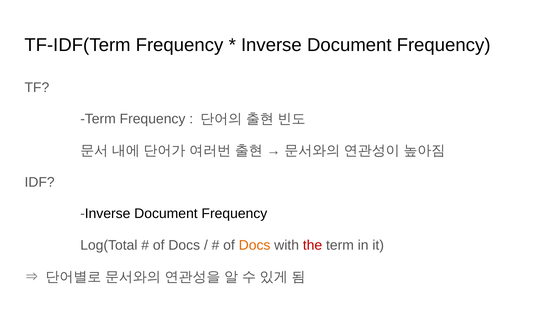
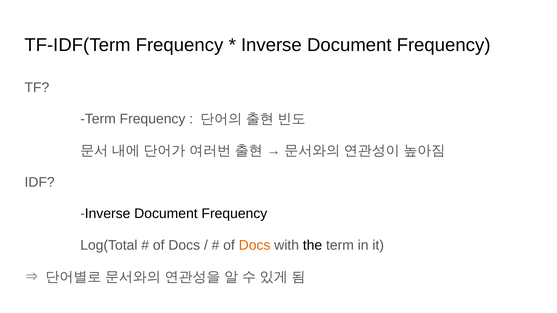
the colour: red -> black
